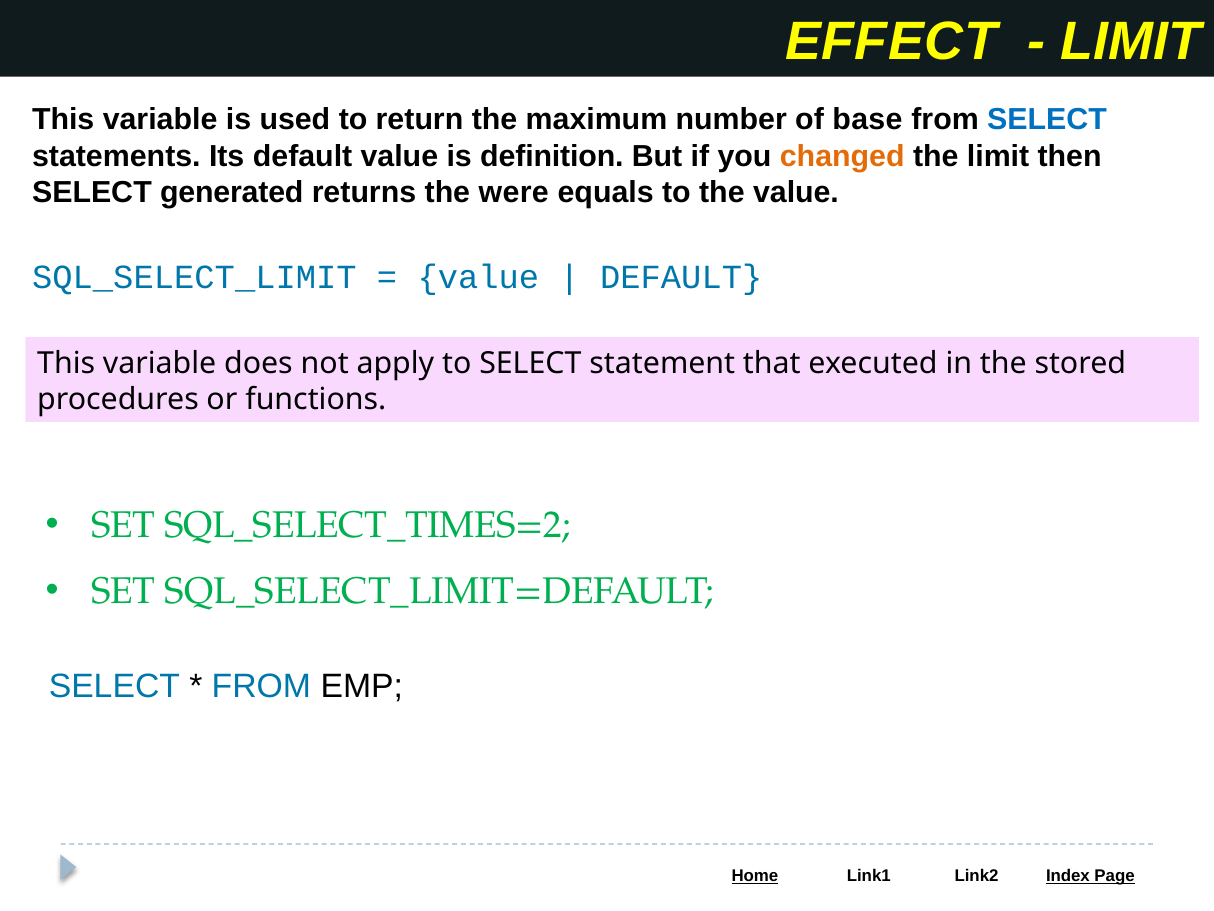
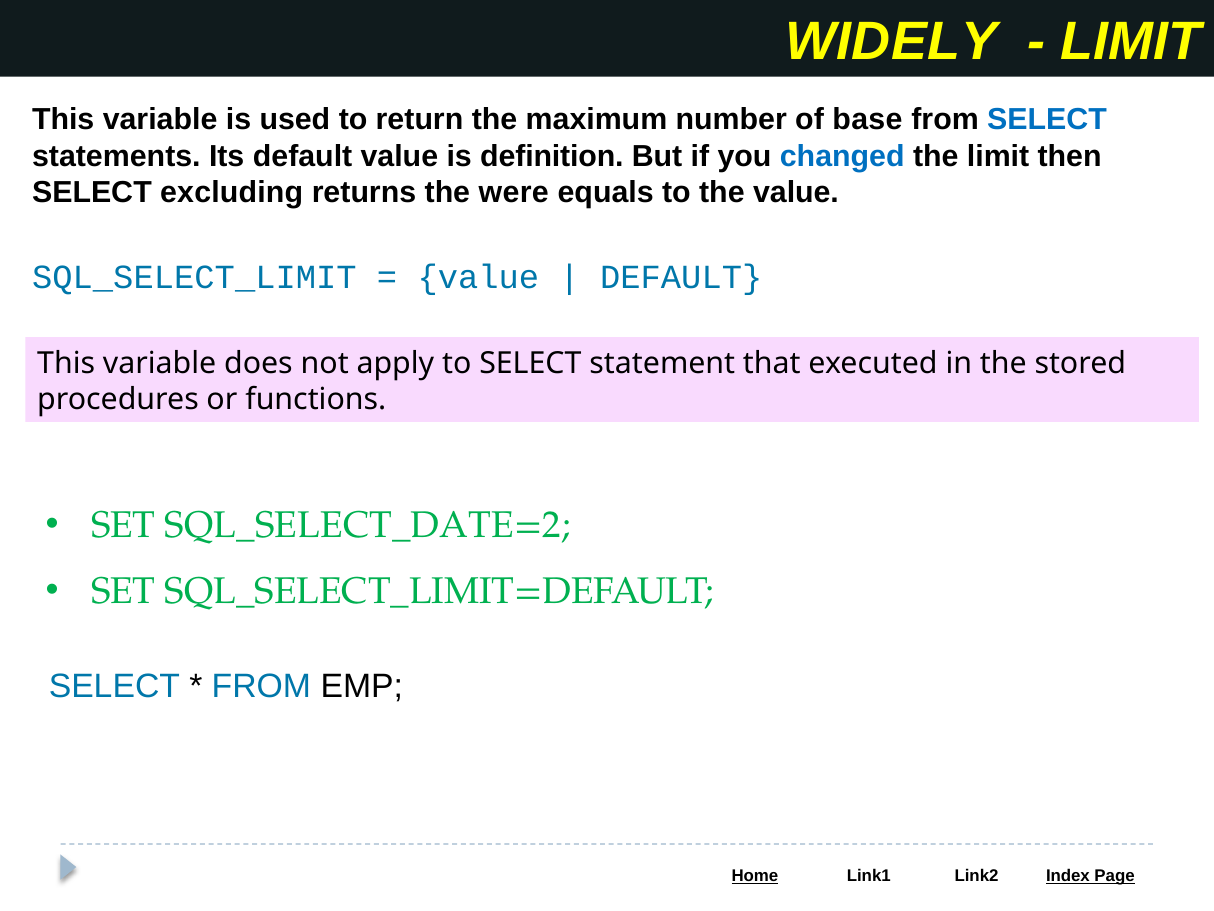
EFFECT: EFFECT -> WIDELY
changed colour: orange -> blue
generated: generated -> excluding
SQL_SELECT_TIMES=2: SQL_SELECT_TIMES=2 -> SQL_SELECT_DATE=2
